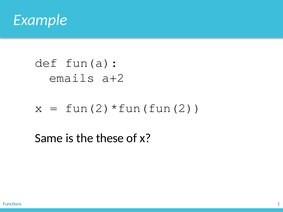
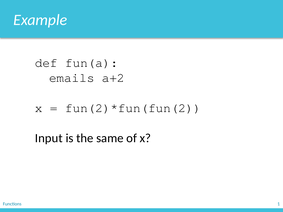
Same: Same -> Input
these: these -> same
